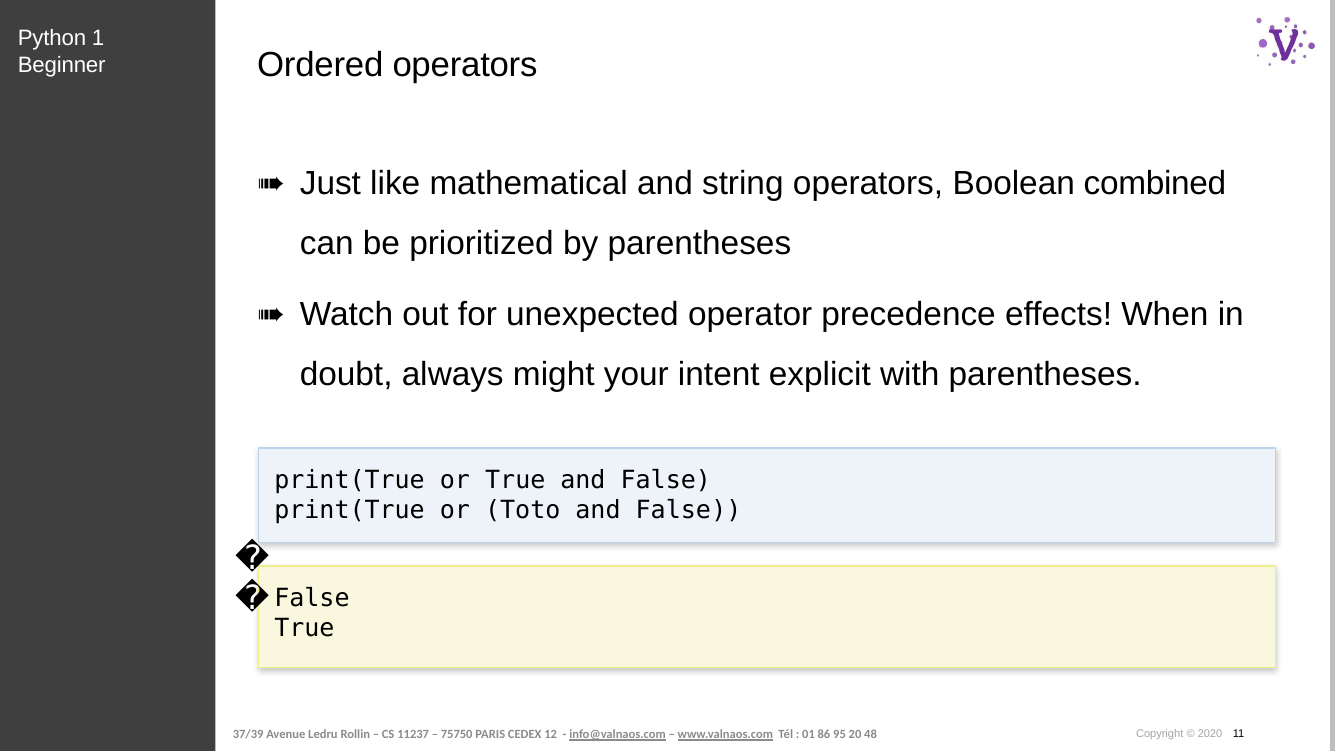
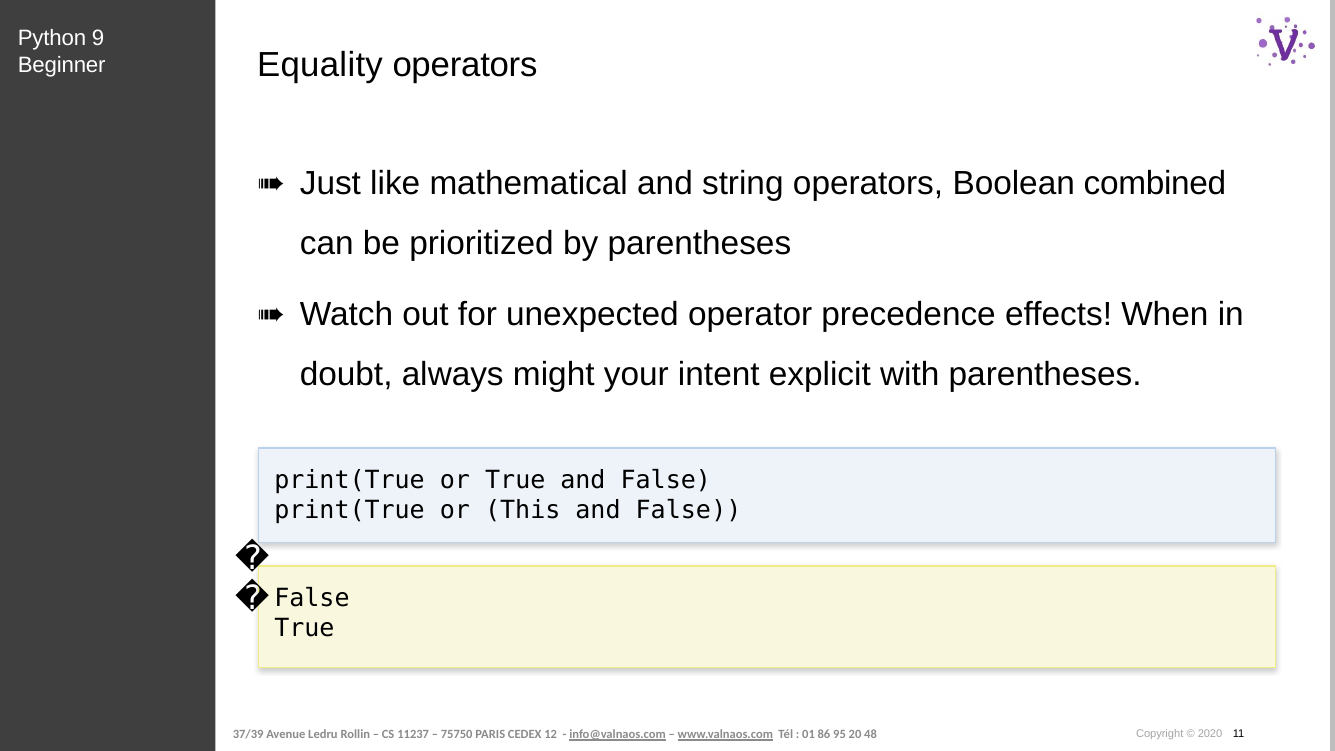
1: 1 -> 9
Ordered: Ordered -> Equality
Toto: Toto -> This
